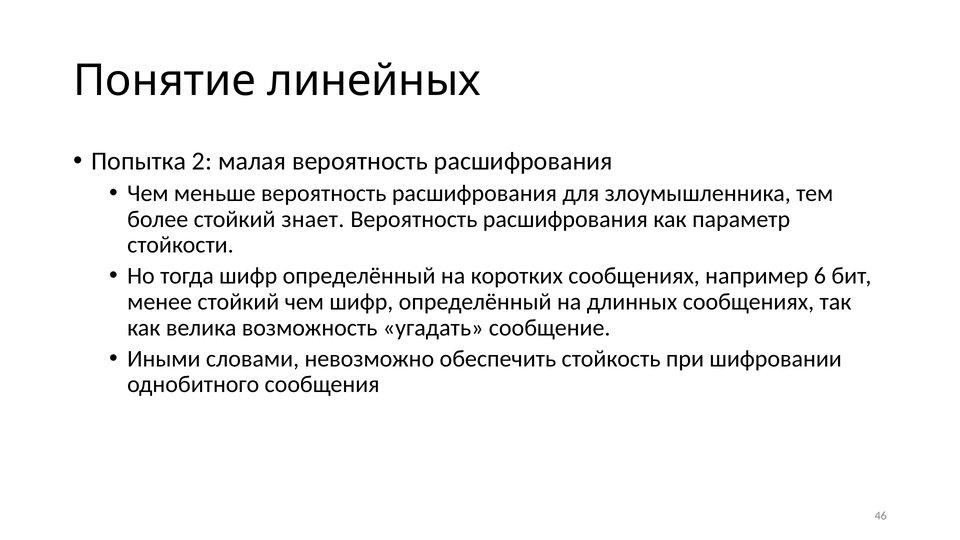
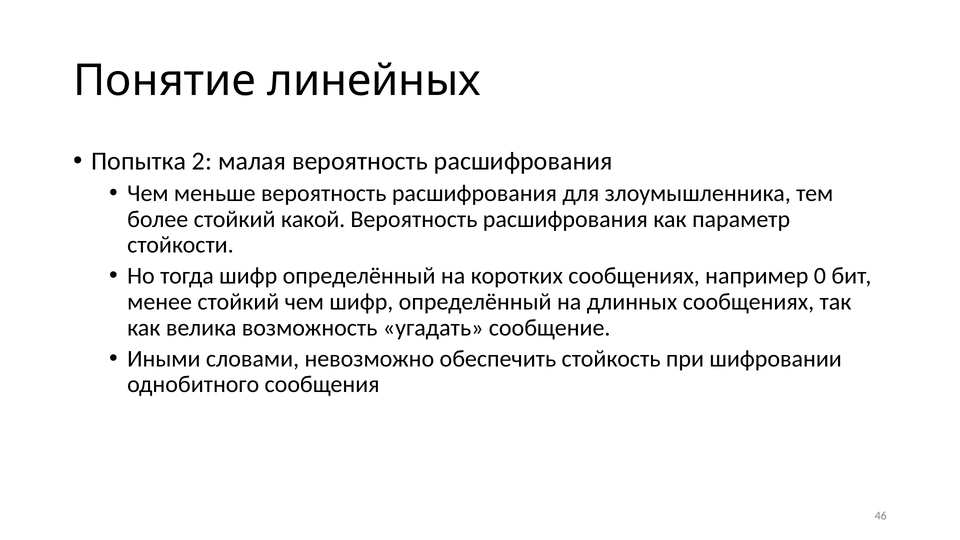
знает: знает -> какой
6: 6 -> 0
